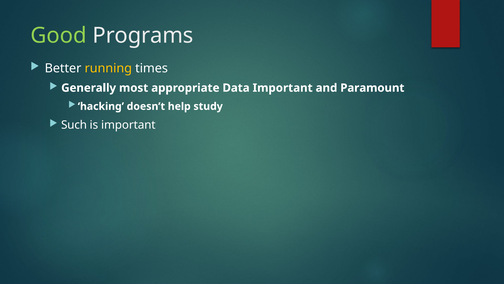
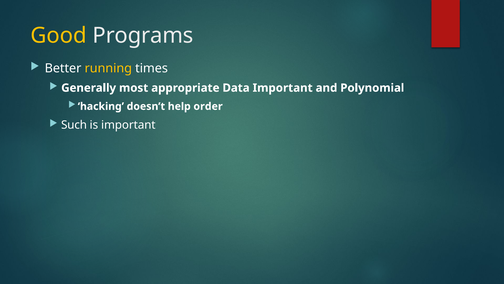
Good colour: light green -> yellow
Paramount: Paramount -> Polynomial
study: study -> order
